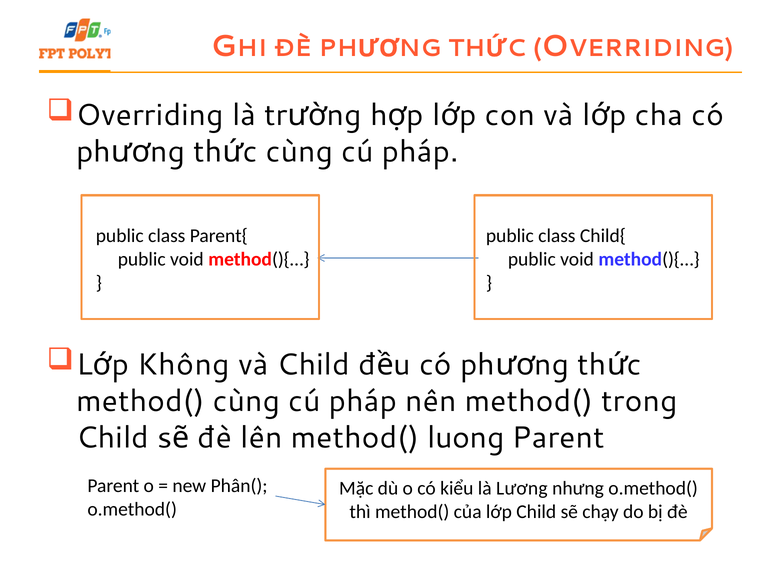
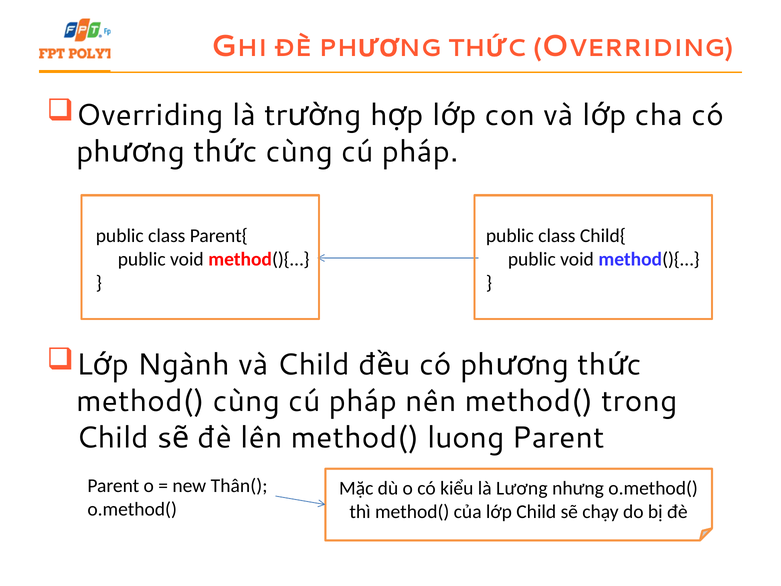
Không: Không -> Ngành
Phân(: Phân( -> Thân(
